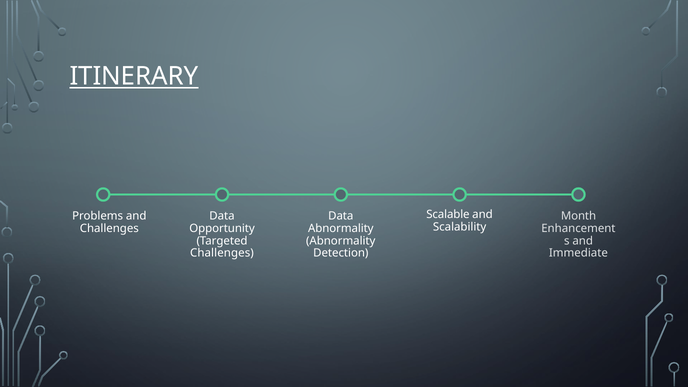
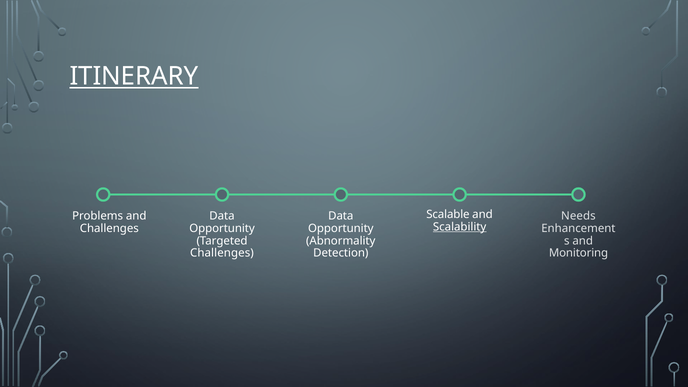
Month: Month -> Needs
Scalability underline: none -> present
Abnormality at (341, 228): Abnormality -> Opportunity
Immediate: Immediate -> Monitoring
